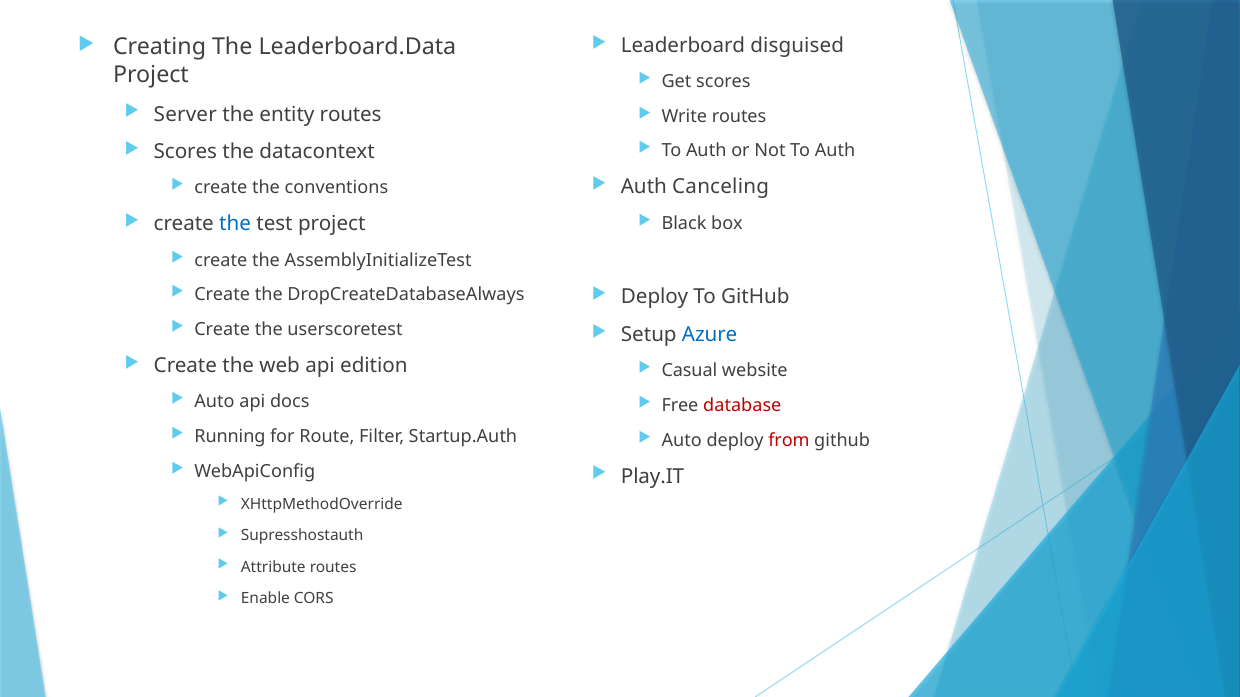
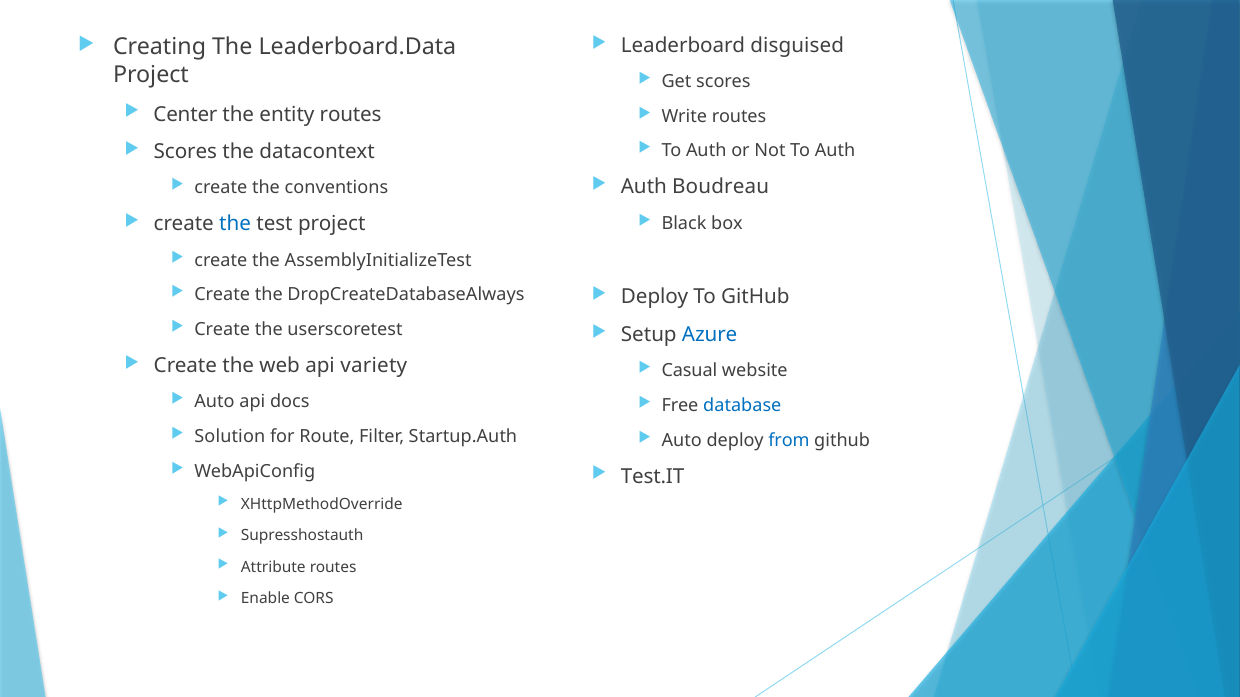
Server: Server -> Center
Canceling: Canceling -> Boudreau
edition: edition -> variety
database colour: red -> blue
Running: Running -> Solution
from colour: red -> blue
Play.IT: Play.IT -> Test.IT
